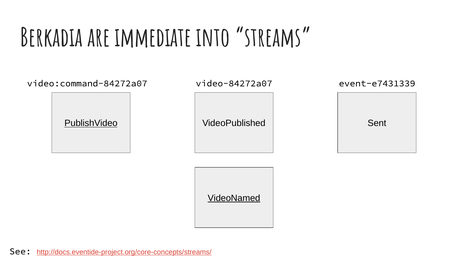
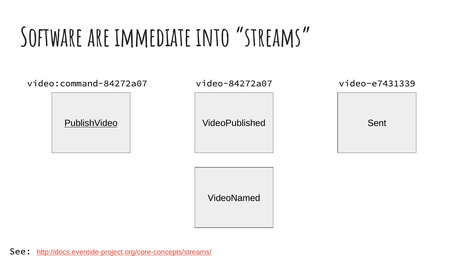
Berkadia: Berkadia -> Software
event-e7431339: event-e7431339 -> video-e7431339
VideoNamed underline: present -> none
